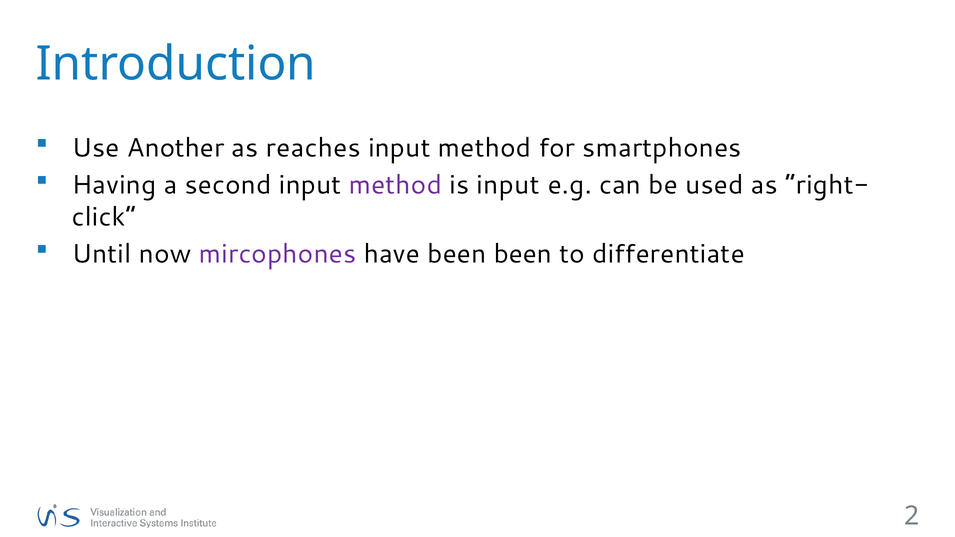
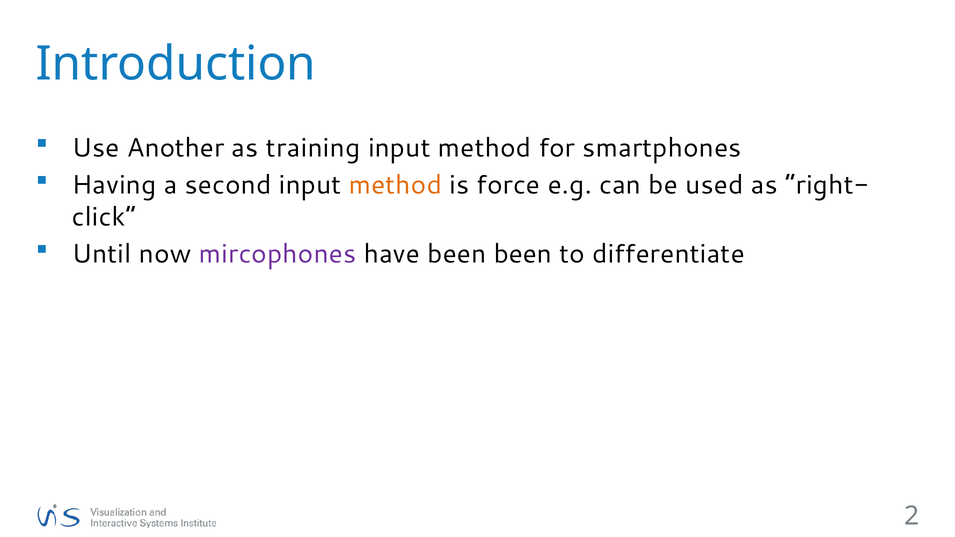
reaches: reaches -> training
method at (395, 185) colour: purple -> orange
is input: input -> force
